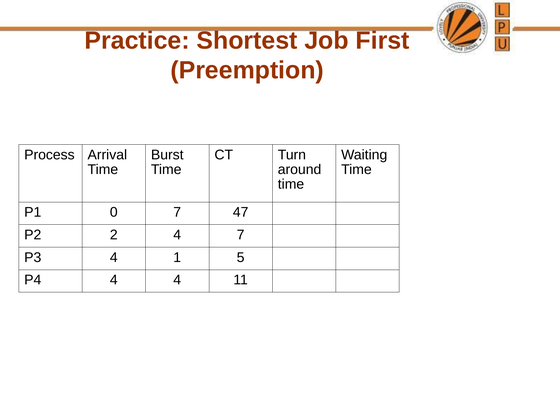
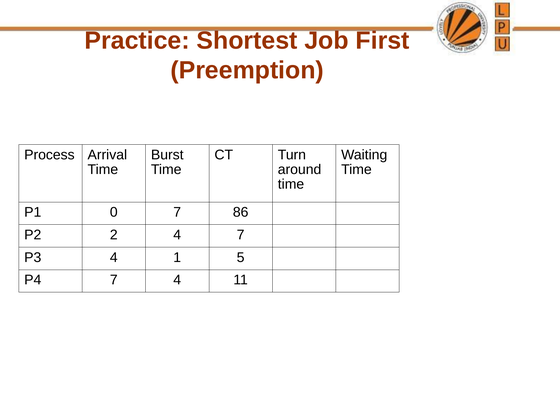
47: 47 -> 86
P4 4: 4 -> 7
